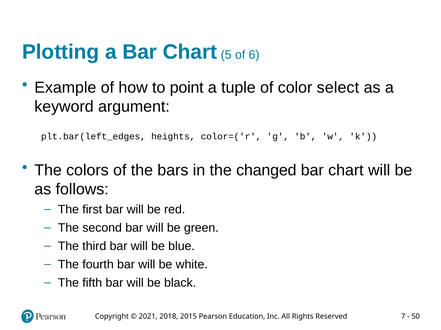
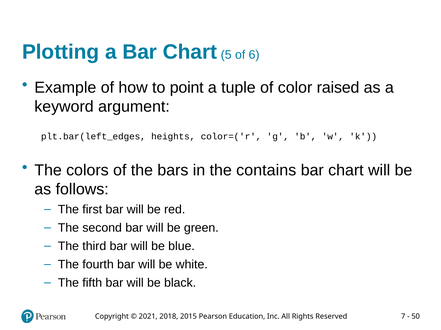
select: select -> raised
changed: changed -> contains
